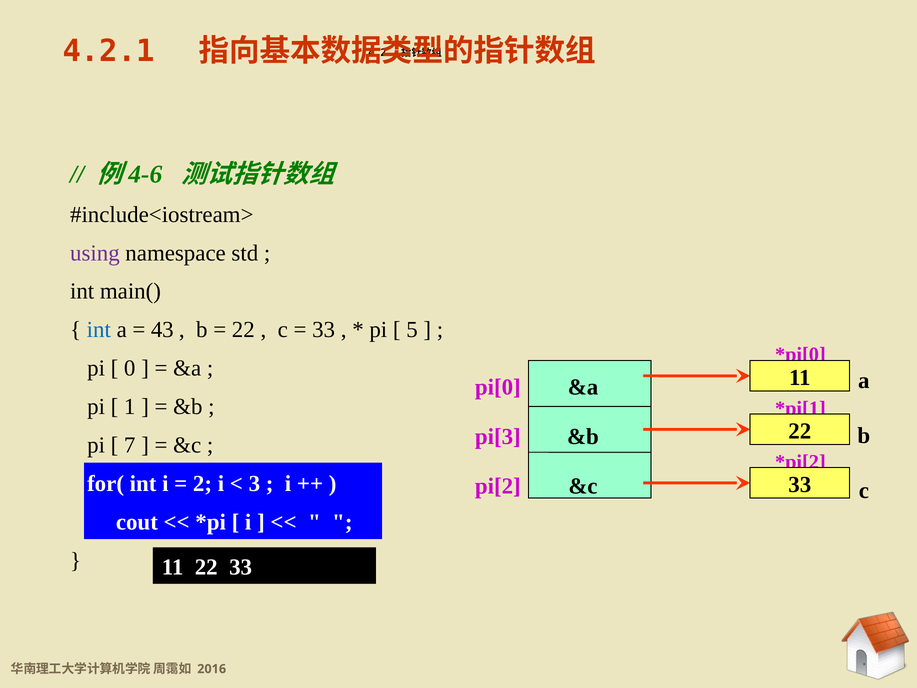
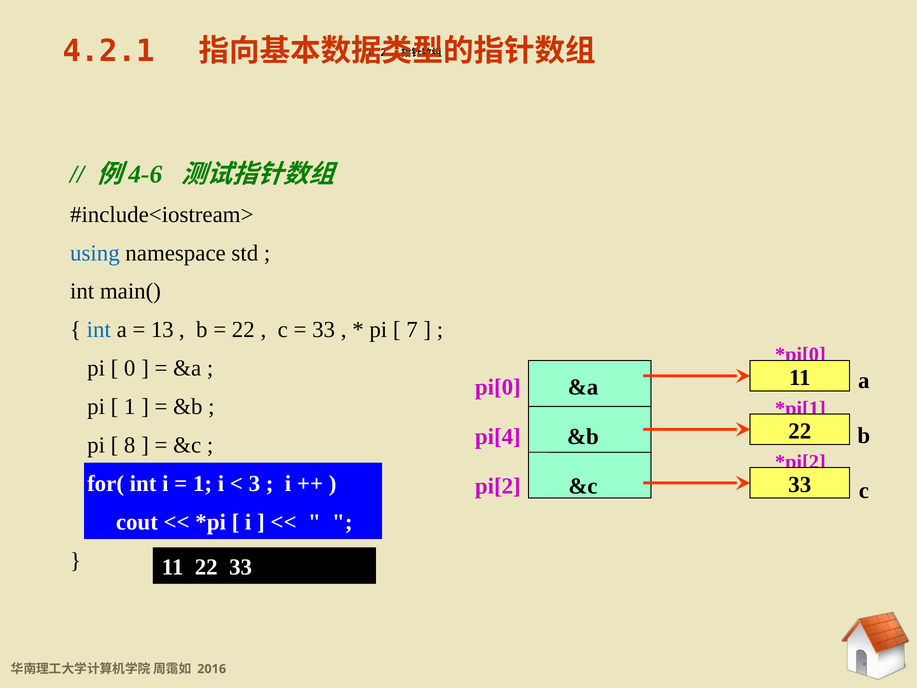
using colour: purple -> blue
43: 43 -> 13
5: 5 -> 7
pi[3: pi[3 -> pi[4
7: 7 -> 8
2 at (202, 484): 2 -> 1
